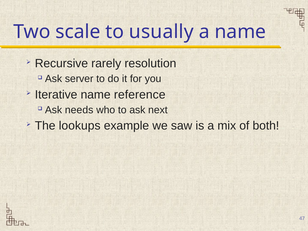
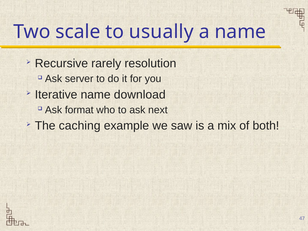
reference: reference -> download
needs: needs -> format
lookups: lookups -> caching
